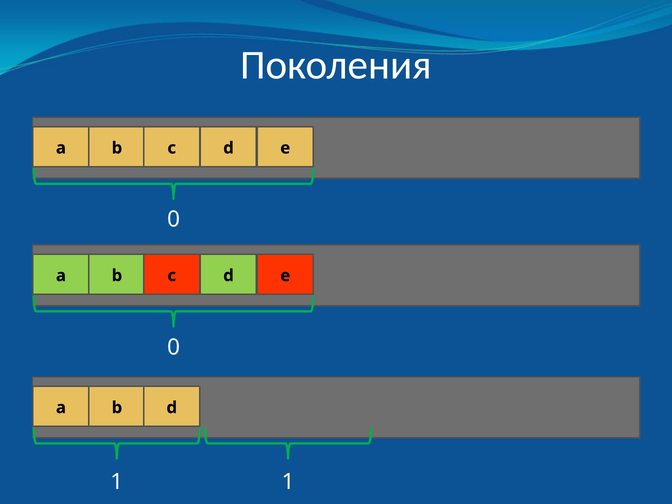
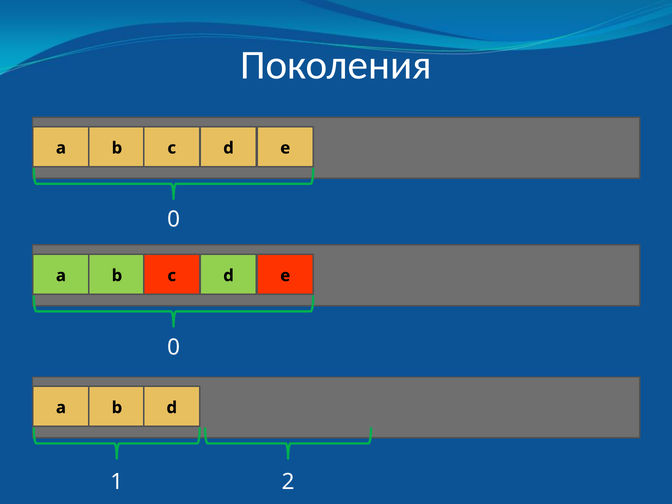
1 1: 1 -> 2
